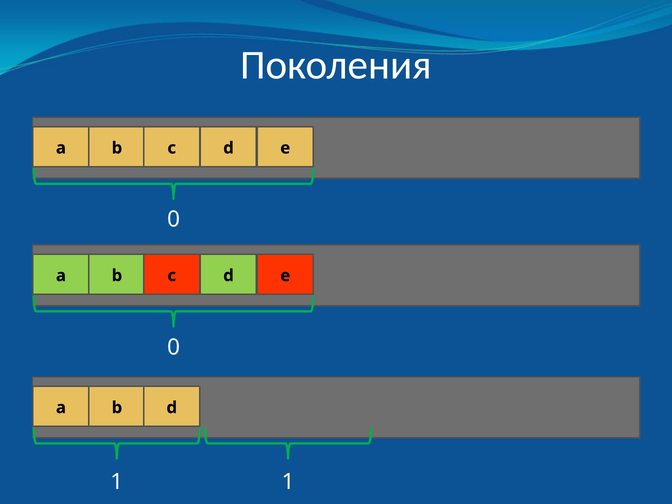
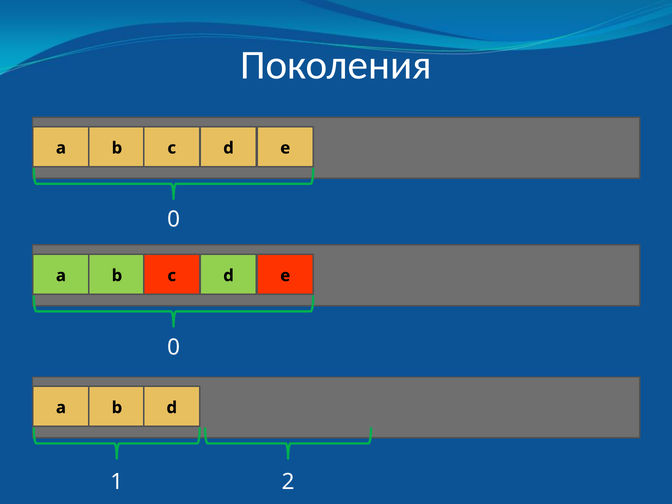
1 1: 1 -> 2
